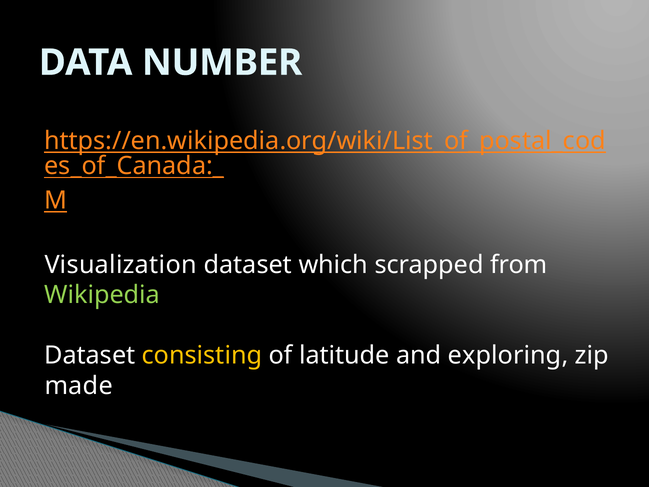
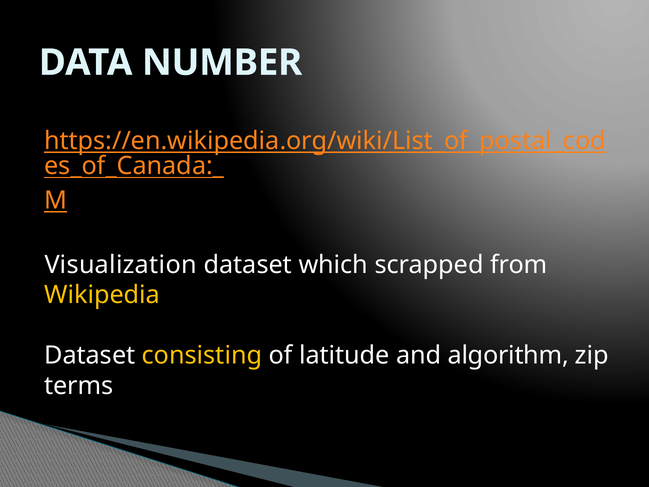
Wikipedia colour: light green -> yellow
exploring: exploring -> algorithm
made: made -> terms
